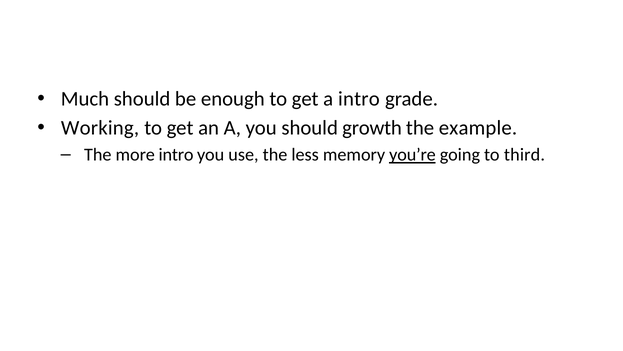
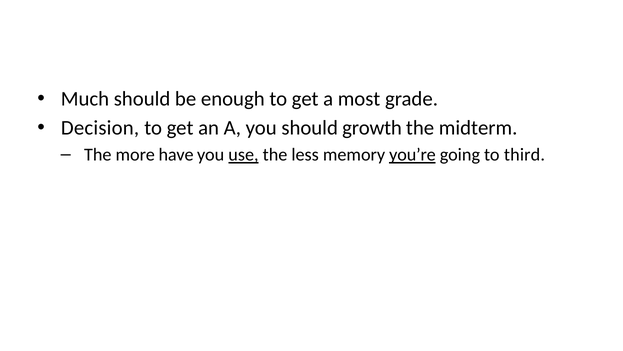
a intro: intro -> most
Working: Working -> Decision
example: example -> midterm
more intro: intro -> have
use underline: none -> present
